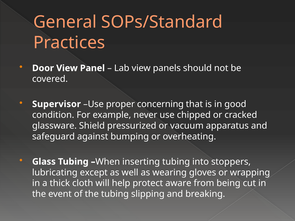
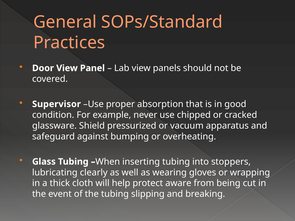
concerning: concerning -> absorption
except: except -> clearly
